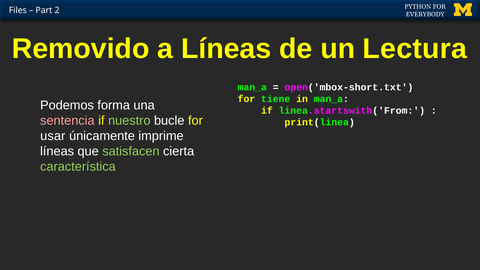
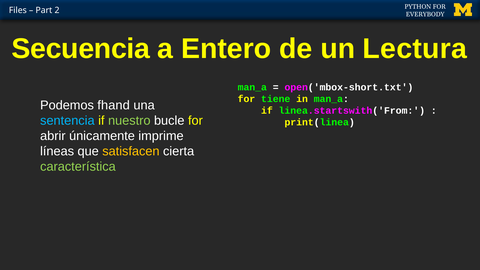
Removido: Removido -> Secuencia
a Líneas: Líneas -> Entero
forma: forma -> fhand
sentencia colour: pink -> light blue
usar: usar -> abrir
satisfacen colour: light green -> yellow
